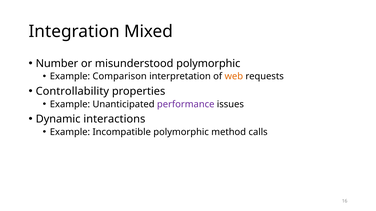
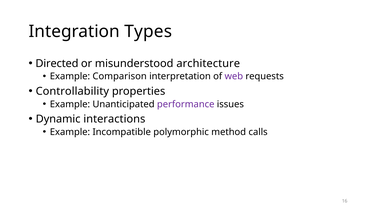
Mixed: Mixed -> Types
Number: Number -> Directed
misunderstood polymorphic: polymorphic -> architecture
web colour: orange -> purple
